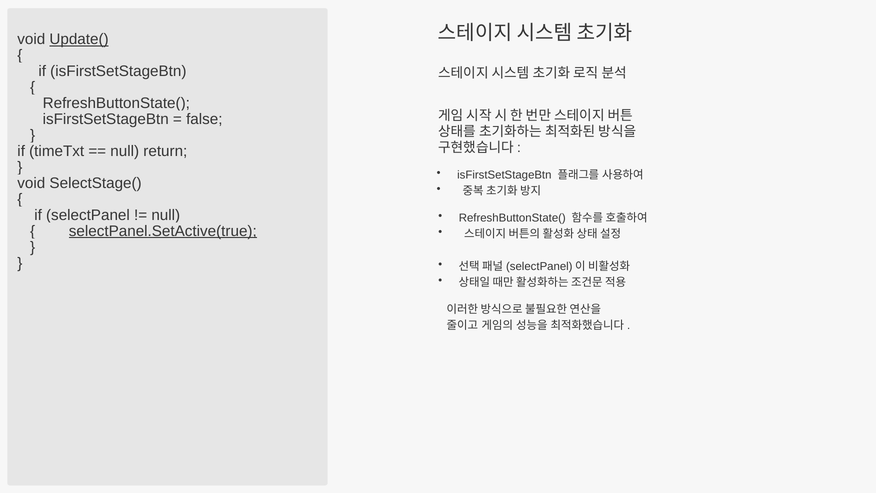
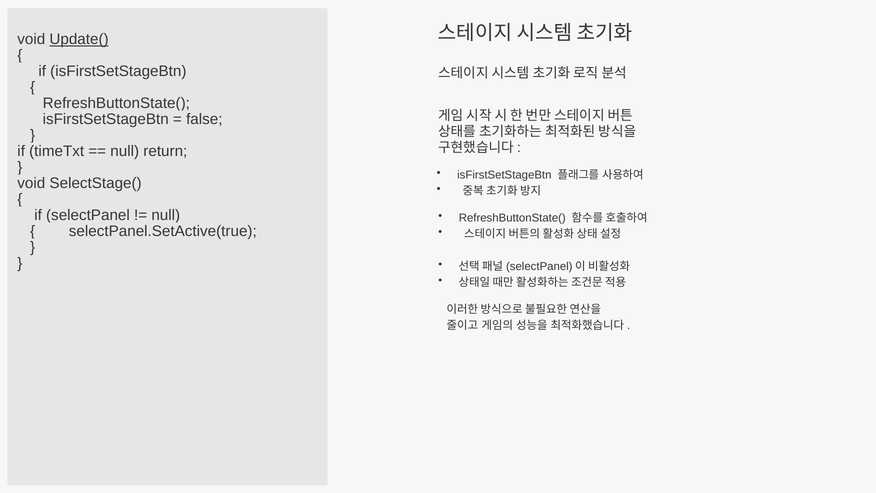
selectPanel.SetActive(true underline: present -> none
